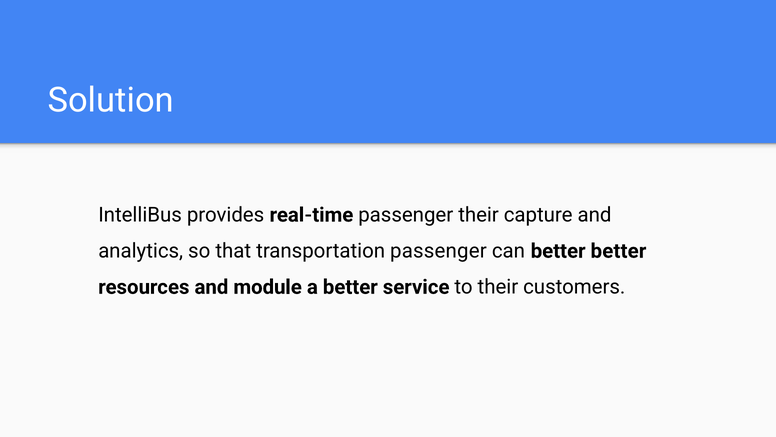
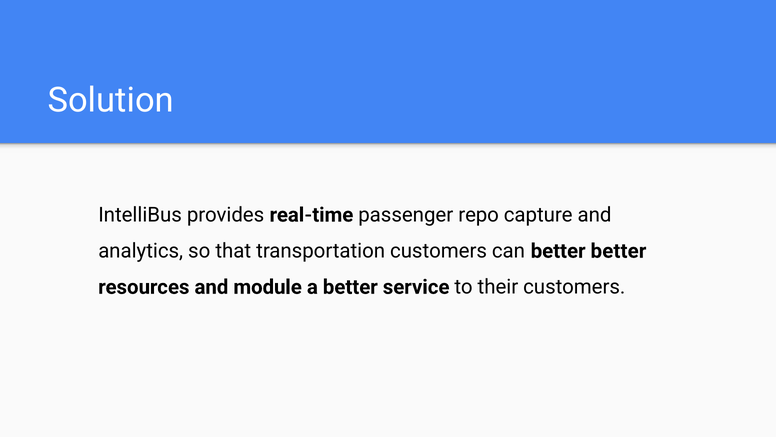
passenger their: their -> repo
transportation passenger: passenger -> customers
